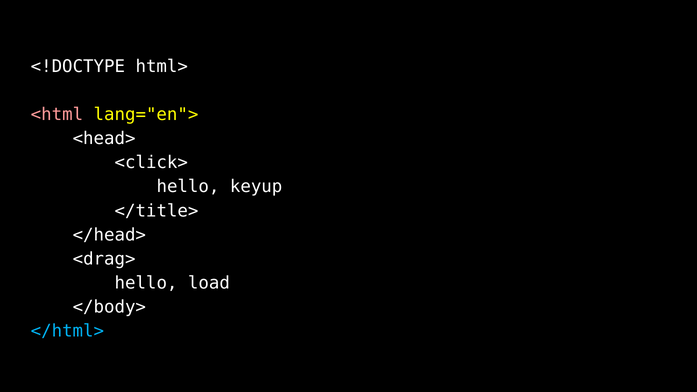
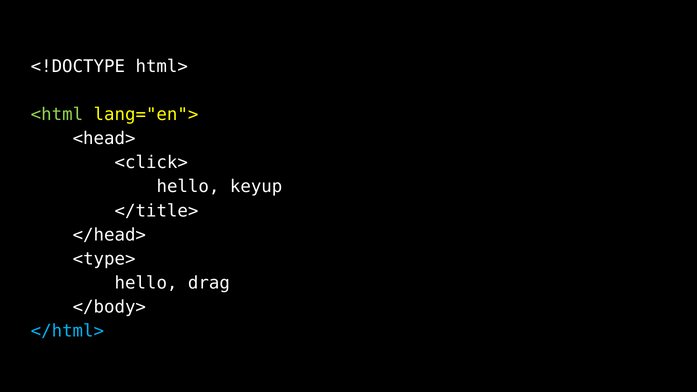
<html colour: pink -> light green
<drag>: <drag> -> <type>
load: load -> drag
